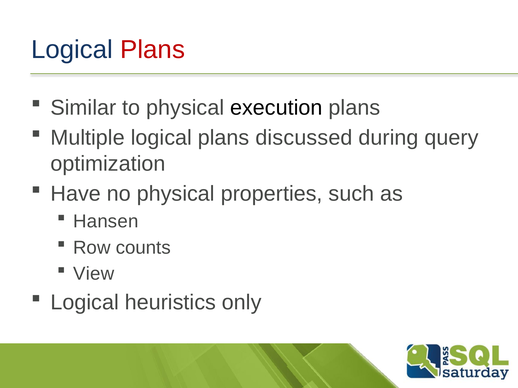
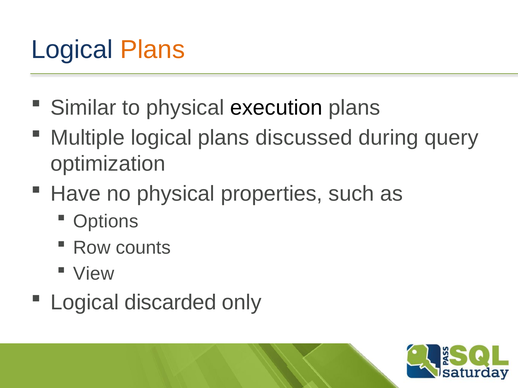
Plans at (153, 50) colour: red -> orange
Hansen: Hansen -> Options
heuristics: heuristics -> discarded
